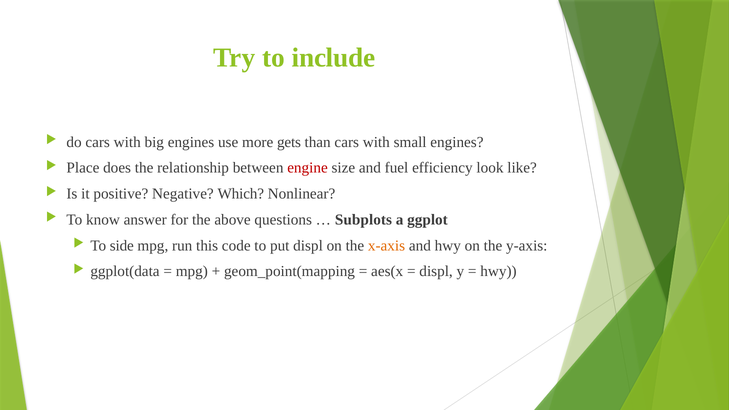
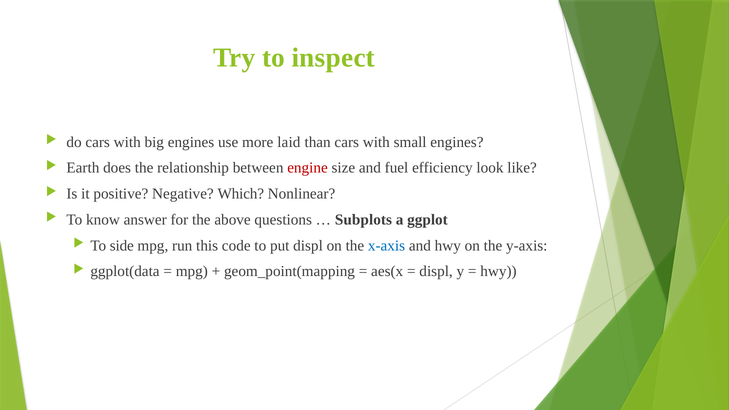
include: include -> inspect
gets: gets -> laid
Place: Place -> Earth
x-axis colour: orange -> blue
